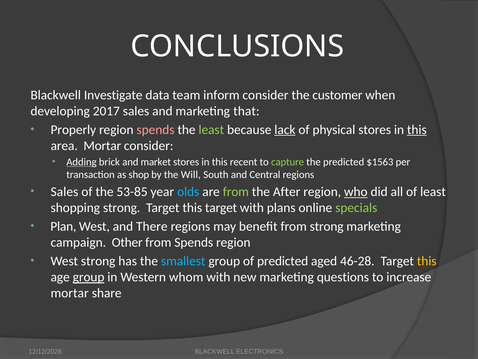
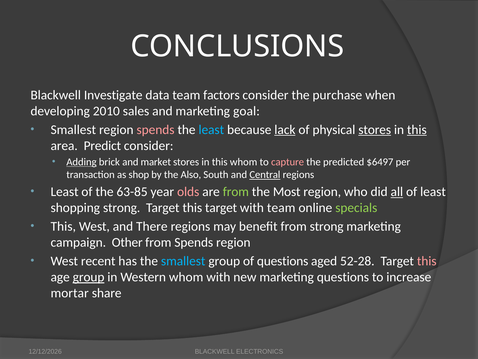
inform: inform -> factors
customer: customer -> purchase
2017: 2017 -> 2010
that: that -> goal
Properly at (73, 129): Properly -> Smallest
least at (211, 129) colour: light green -> light blue
stores at (375, 129) underline: none -> present
area Mortar: Mortar -> Predict
this recent: recent -> whom
capture colour: light green -> pink
$1563: $1563 -> $6497
Will: Will -> Also
Central underline: none -> present
Sales at (64, 192): Sales -> Least
53-85: 53-85 -> 63-85
olds colour: light blue -> pink
After: After -> Most
who underline: present -> none
all underline: none -> present
with plans: plans -> team
Plan at (63, 226): Plan -> This
West strong: strong -> recent
of predicted: predicted -> questions
46-28: 46-28 -> 52-28
this at (427, 261) colour: yellow -> pink
